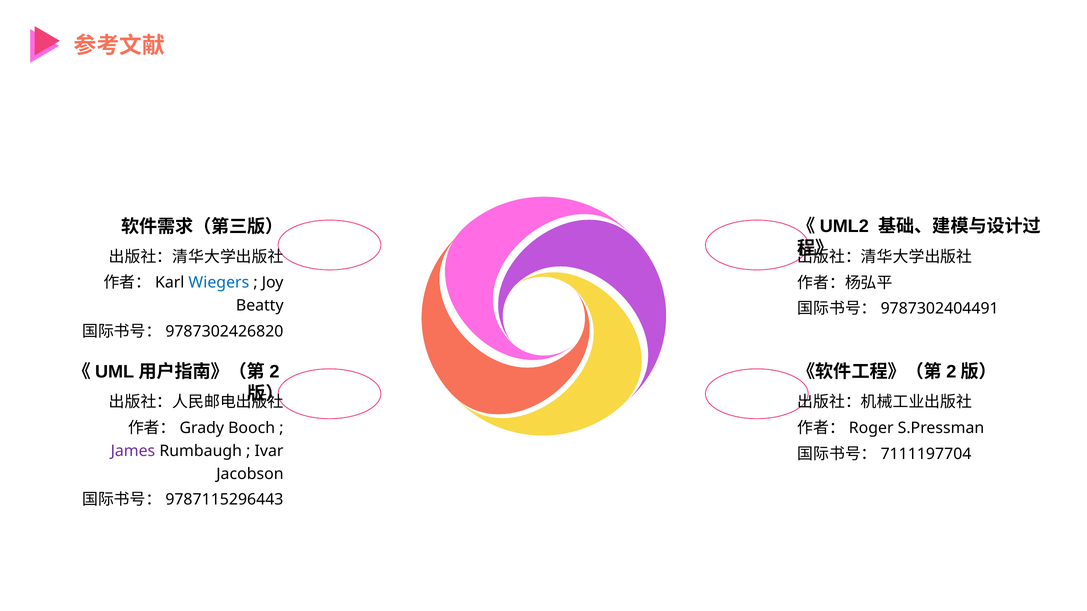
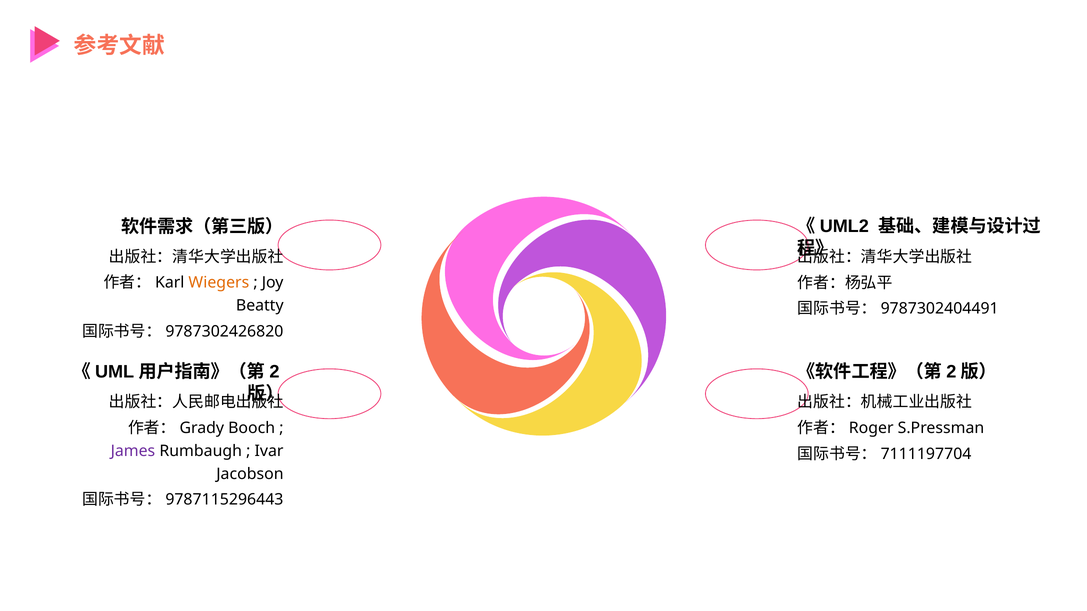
Wiegers colour: blue -> orange
